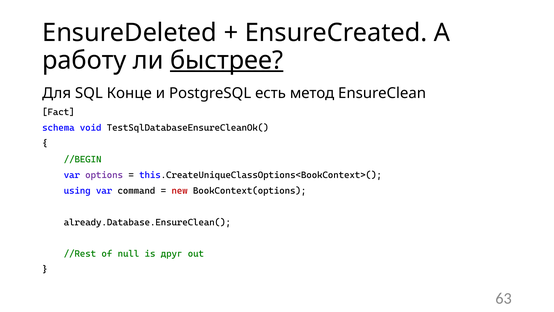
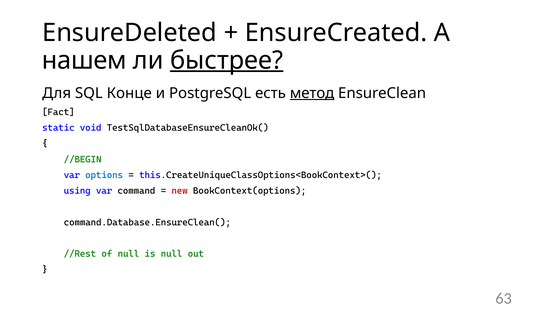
работу: работу -> нашем
метод underline: none -> present
schema: schema -> static
options colour: purple -> blue
already.Database.EnsureClean(: already.Database.EnsureClean( -> command.Database.EnsureClean(
is друг: друг -> null
